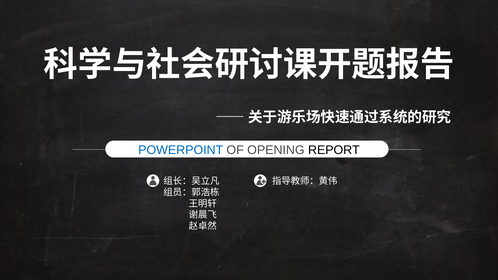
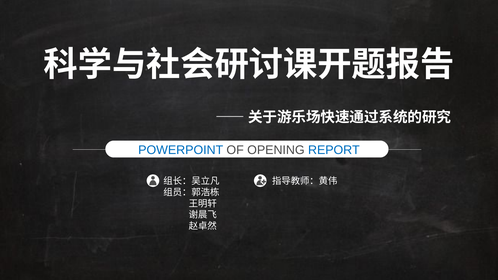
REPORT colour: black -> blue
